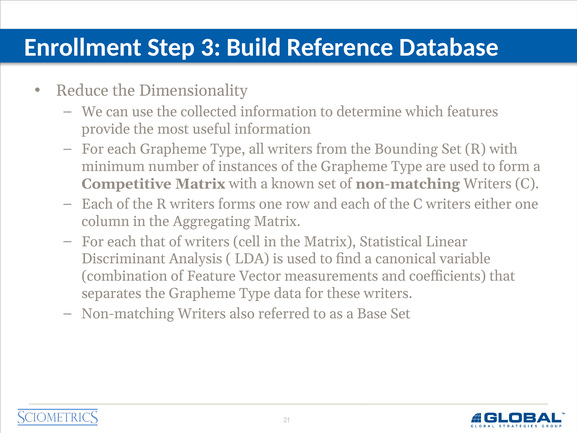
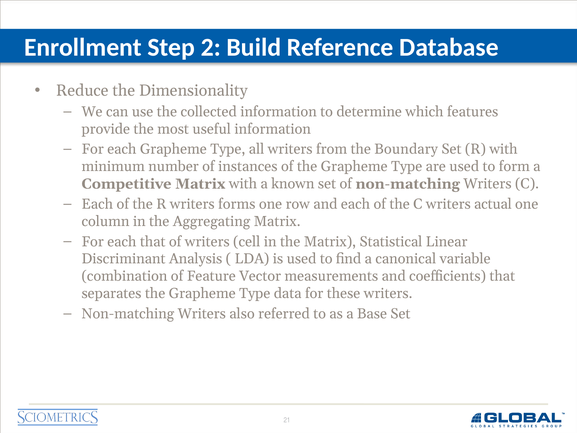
3: 3 -> 2
Bounding: Bounding -> Boundary
either: either -> actual
